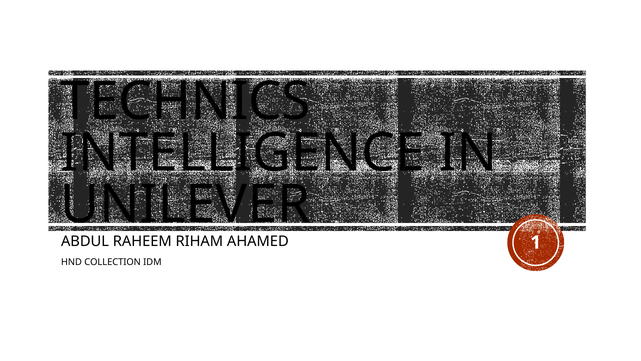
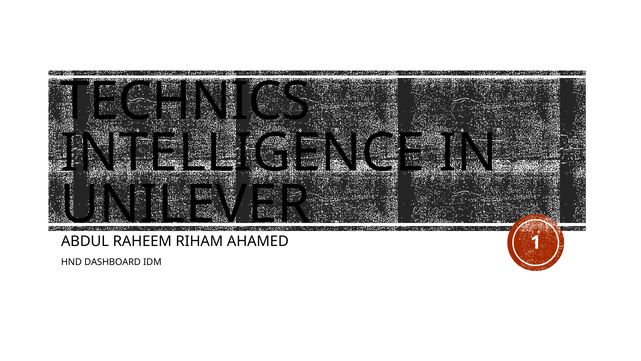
COLLECTION: COLLECTION -> DASHBOARD
